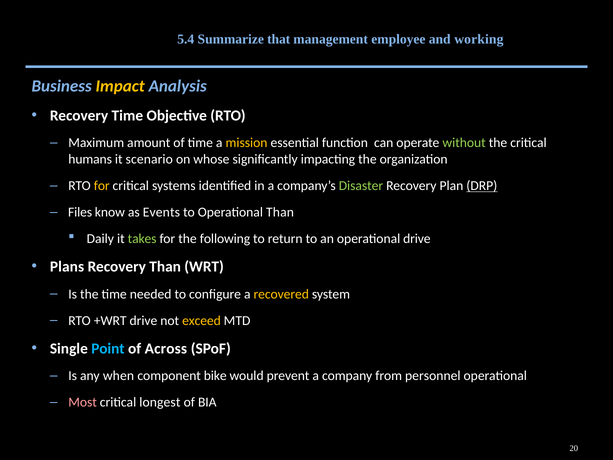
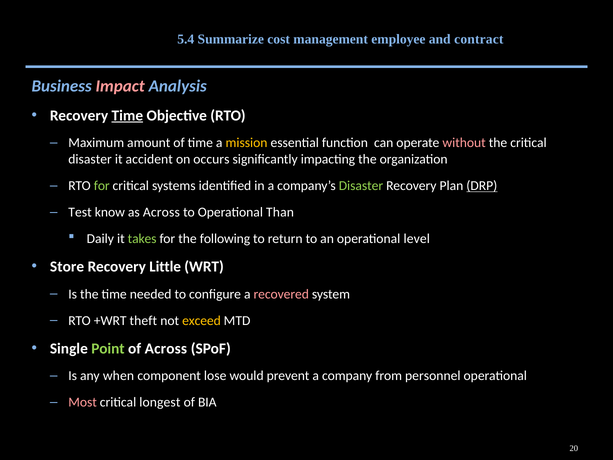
that: that -> cost
working: working -> contract
Impact colour: yellow -> pink
Time at (127, 115) underline: none -> present
without colour: light green -> pink
humans at (90, 159): humans -> disaster
scenario: scenario -> accident
whose: whose -> occurs
for at (102, 186) colour: yellow -> light green
Files: Files -> Test
as Events: Events -> Across
operational drive: drive -> level
Plans: Plans -> Store
Recovery Than: Than -> Little
recovered colour: yellow -> pink
+WRT drive: drive -> theft
Point colour: light blue -> light green
bike: bike -> lose
